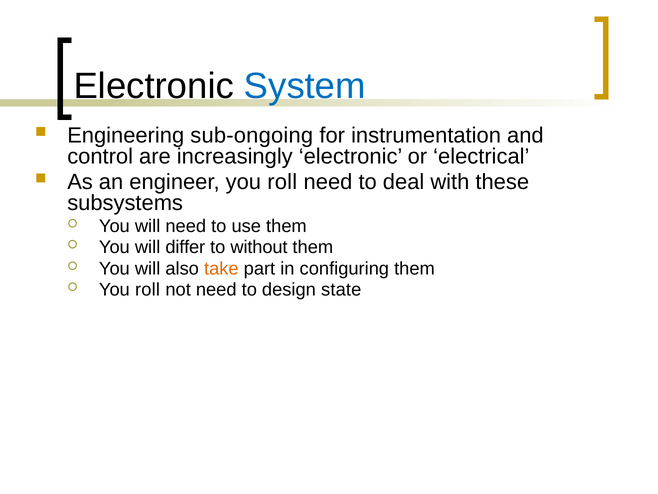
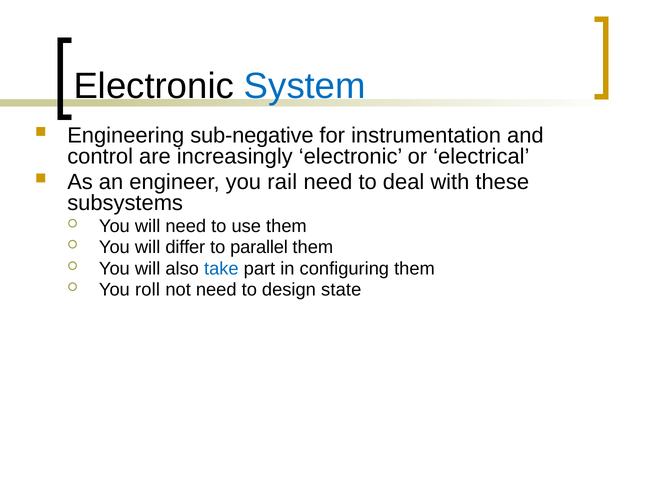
sub-ongoing: sub-ongoing -> sub-negative
engineer you roll: roll -> rail
without: without -> parallel
take colour: orange -> blue
